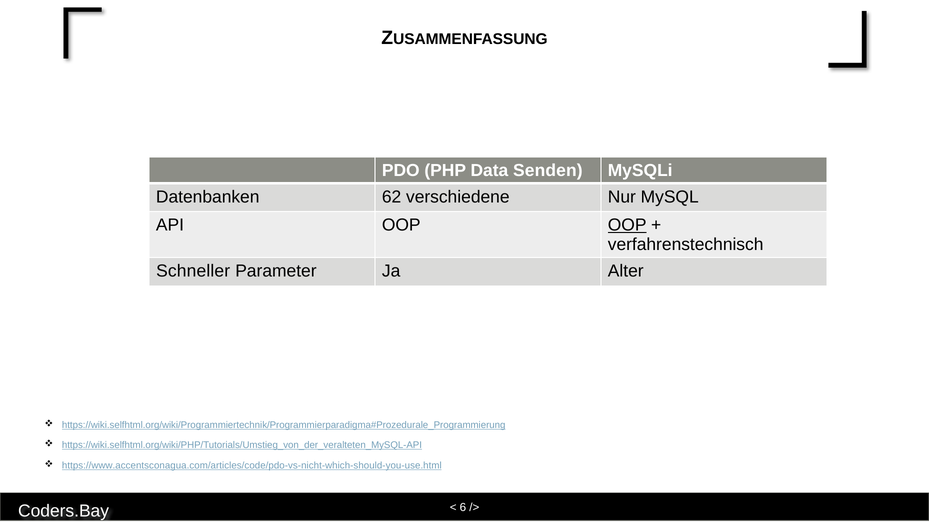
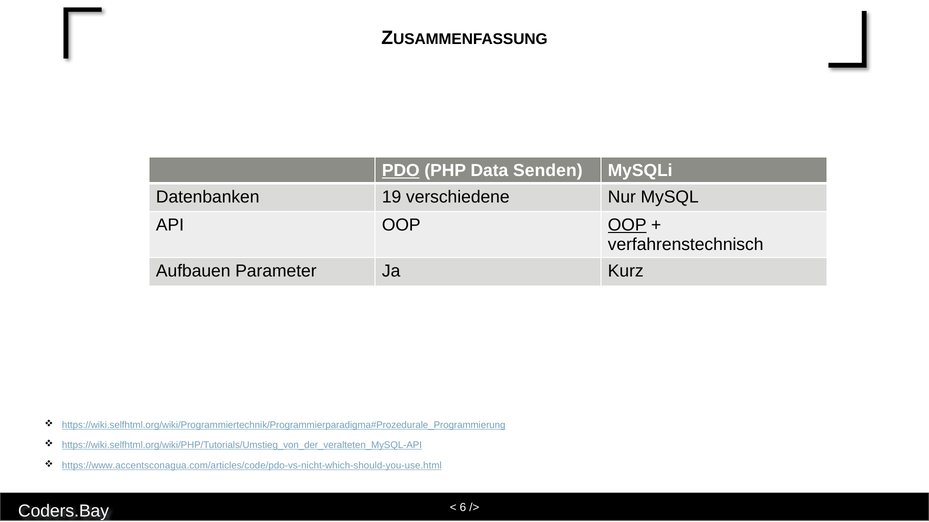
PDO underline: none -> present
62: 62 -> 19
Schneller: Schneller -> Aufbauen
Alter: Alter -> Kurz
